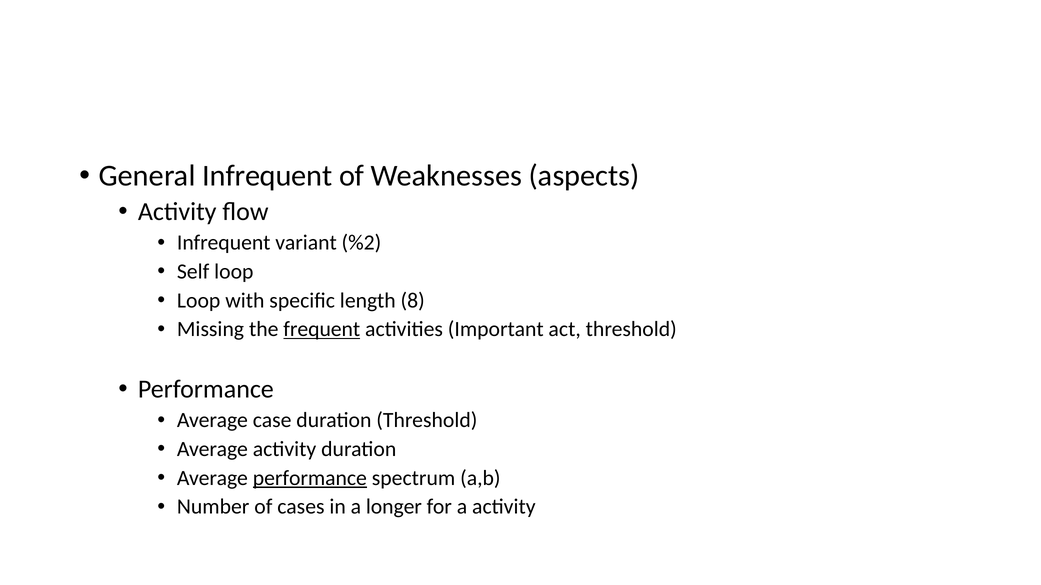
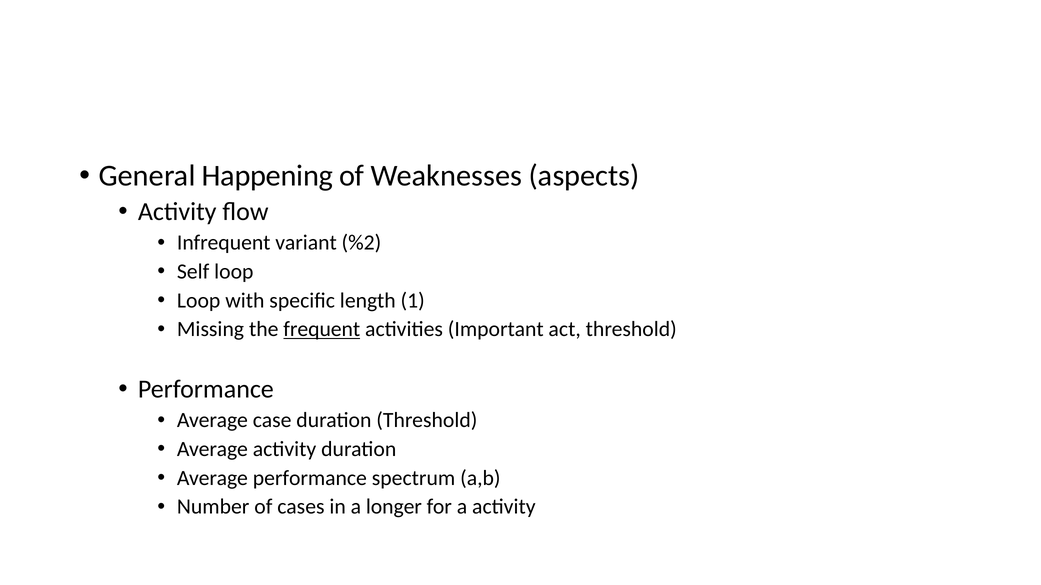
General Infrequent: Infrequent -> Happening
8: 8 -> 1
performance at (310, 478) underline: present -> none
